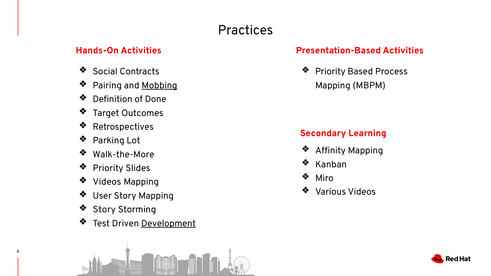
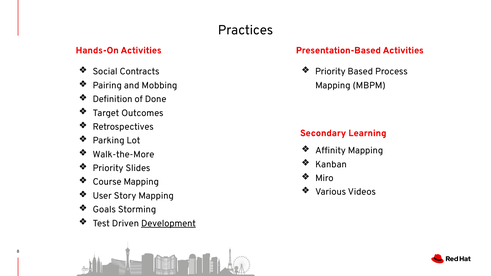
Mobbing underline: present -> none
Videos at (107, 182): Videos -> Course
Story at (104, 210): Story -> Goals
